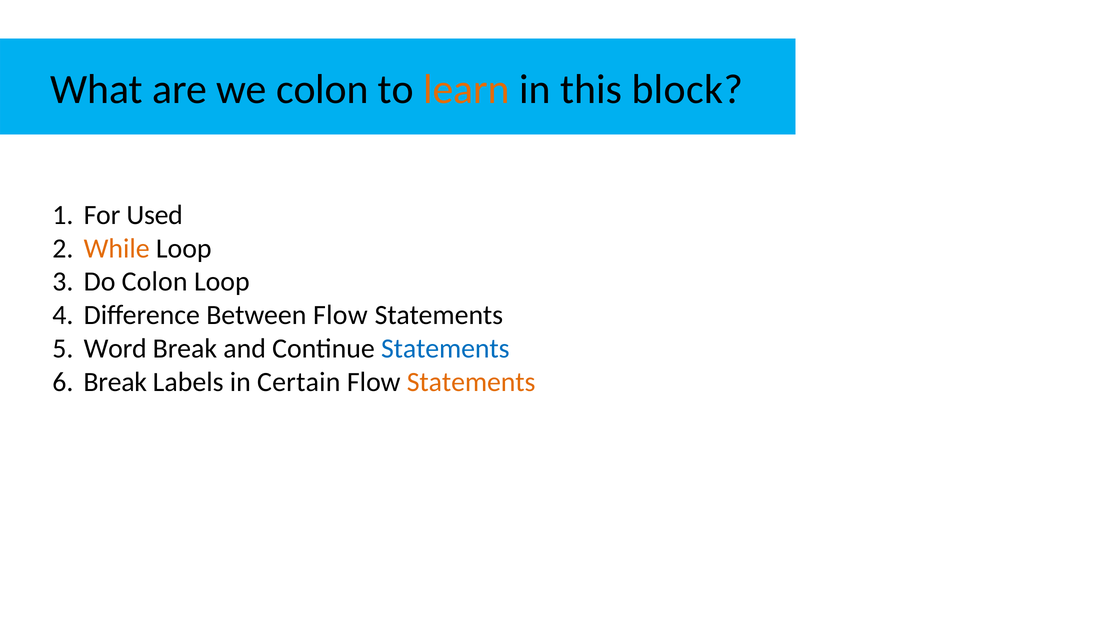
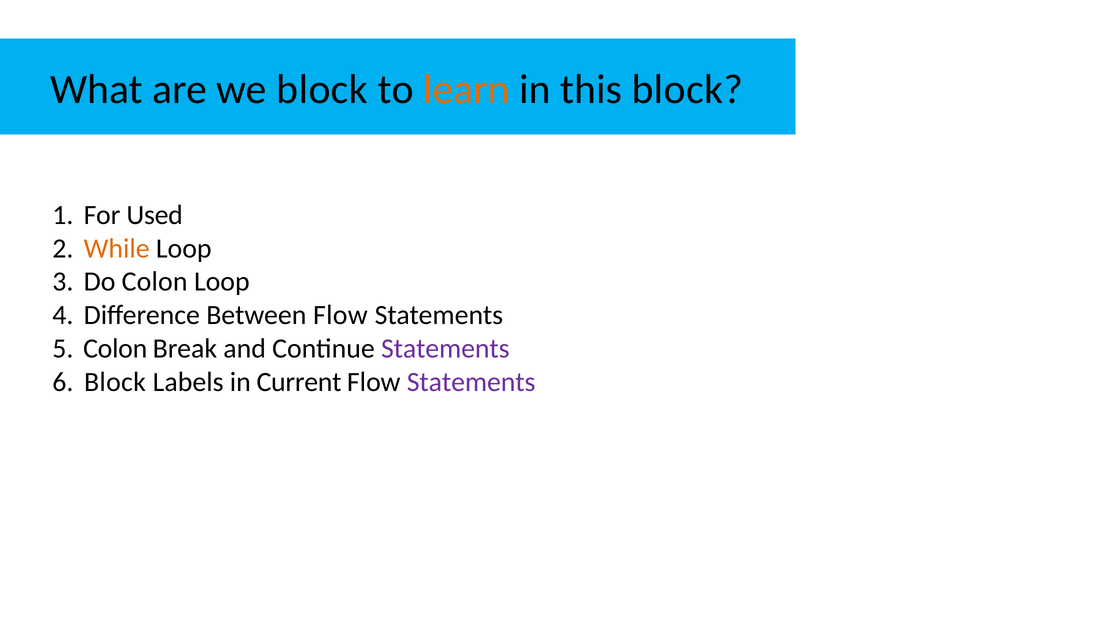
we colon: colon -> block
Word at (115, 349): Word -> Colon
Statements at (445, 349) colour: blue -> purple
Break at (115, 382): Break -> Block
Certain: Certain -> Current
Statements at (471, 382) colour: orange -> purple
